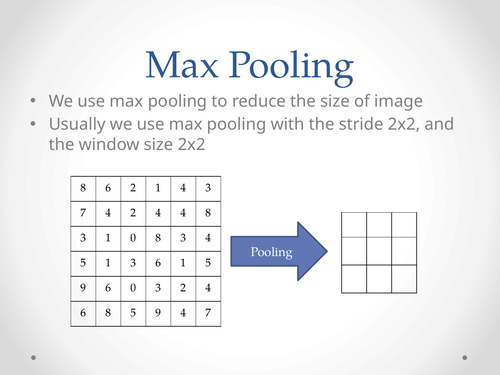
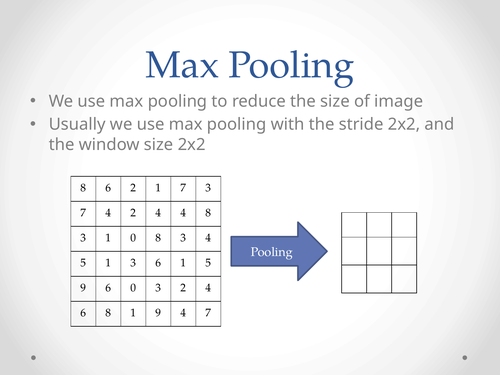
1 4: 4 -> 7
8 5: 5 -> 1
